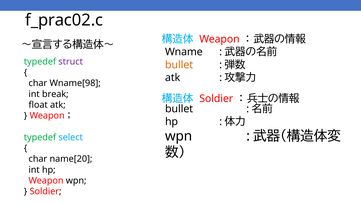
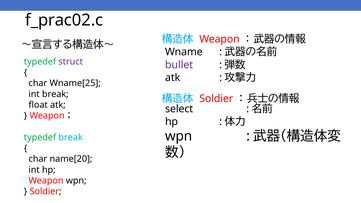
bullet at (179, 65) colour: orange -> purple
Wname[98: Wname[98 -> Wname[25
bullet at (179, 109): bullet -> select
typedef select: select -> break
